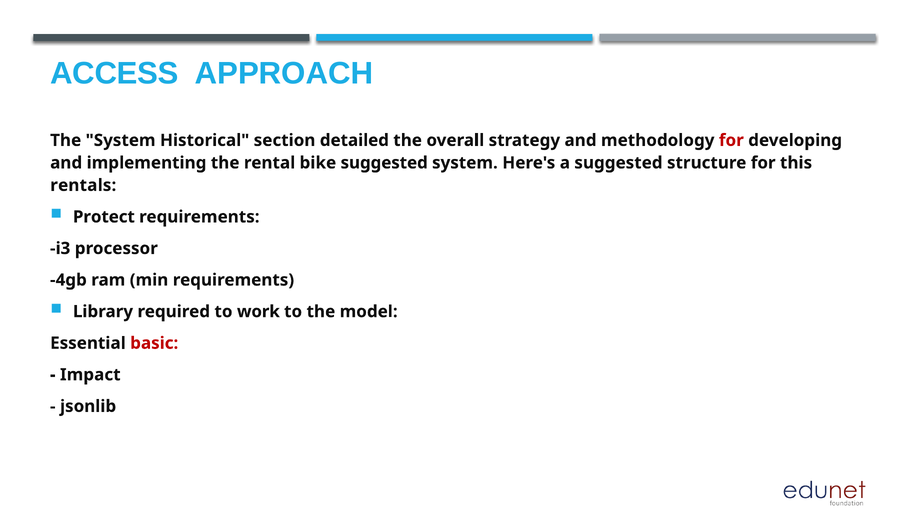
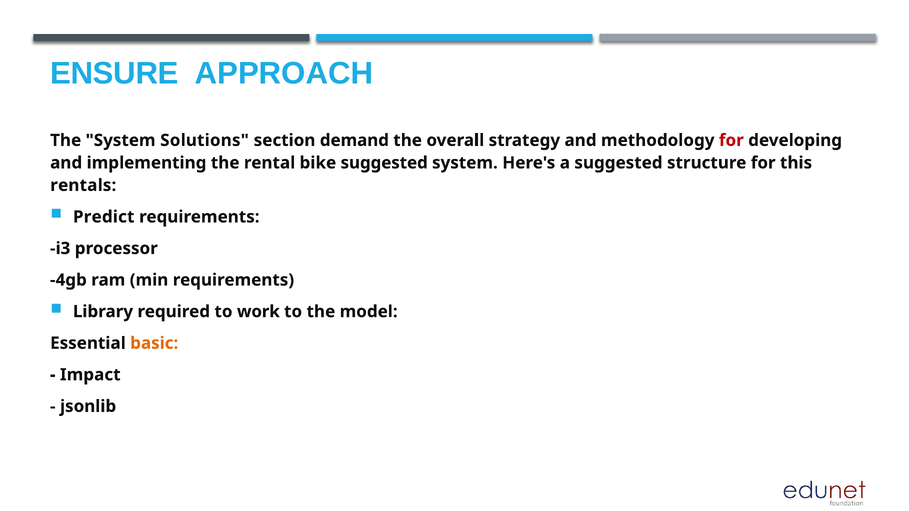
ACCESS: ACCESS -> ENSURE
Historical: Historical -> Solutions
detailed: detailed -> demand
Protect: Protect -> Predict
basic colour: red -> orange
